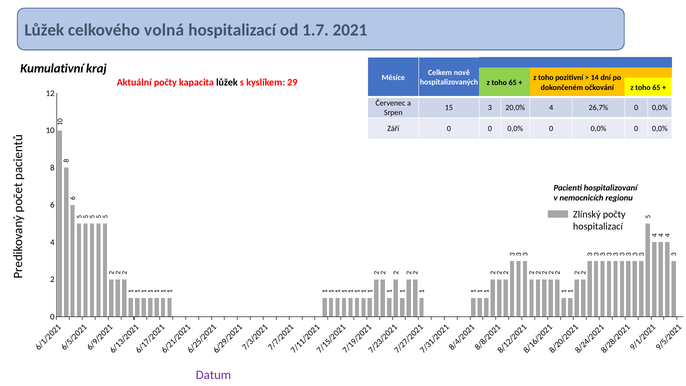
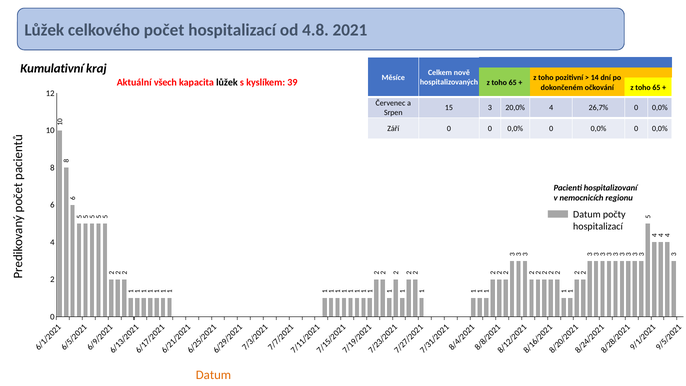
volná: volná -> počet
1.7: 1.7 -> 4.8
Aktuální počty: počty -> všech
29: 29 -> 39
Zlínský at (587, 214): Zlínský -> Datum
Datum at (213, 375) colour: purple -> orange
